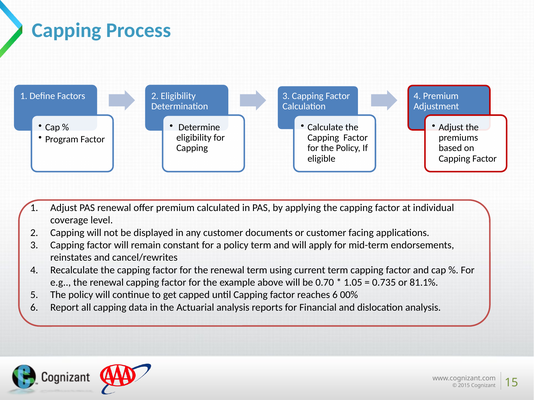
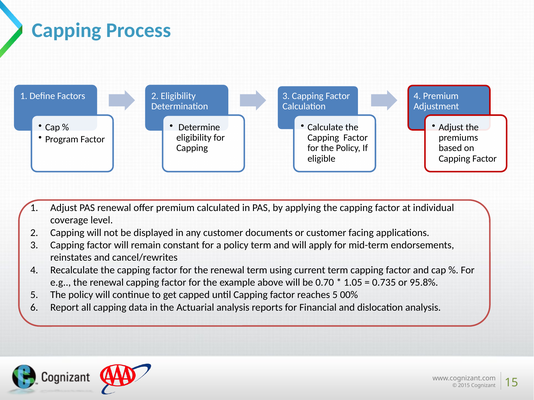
81.1%: 81.1% -> 95.8%
reaches 6: 6 -> 5
